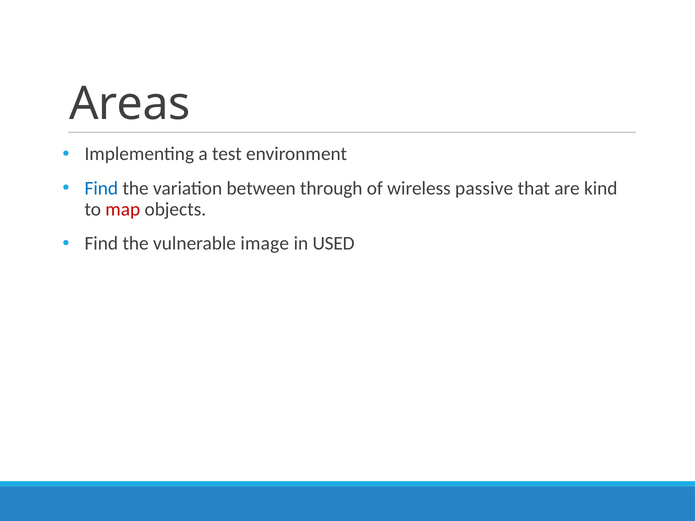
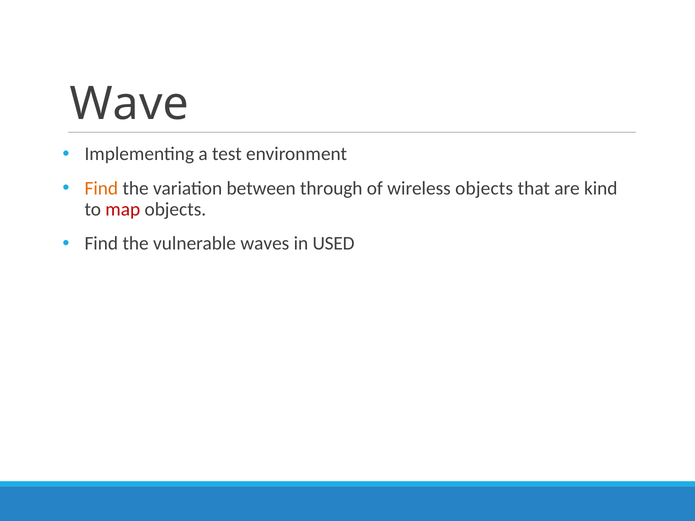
Areas: Areas -> Wave
Find at (101, 188) colour: blue -> orange
wireless passive: passive -> objects
image: image -> waves
